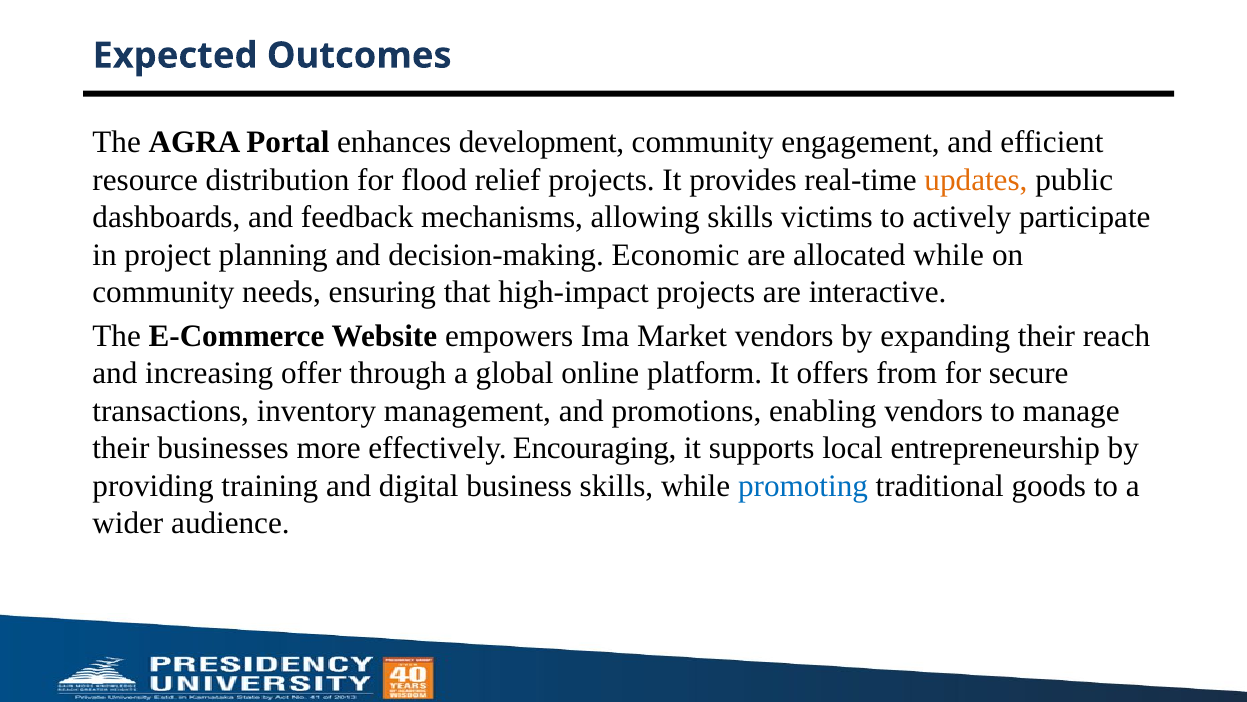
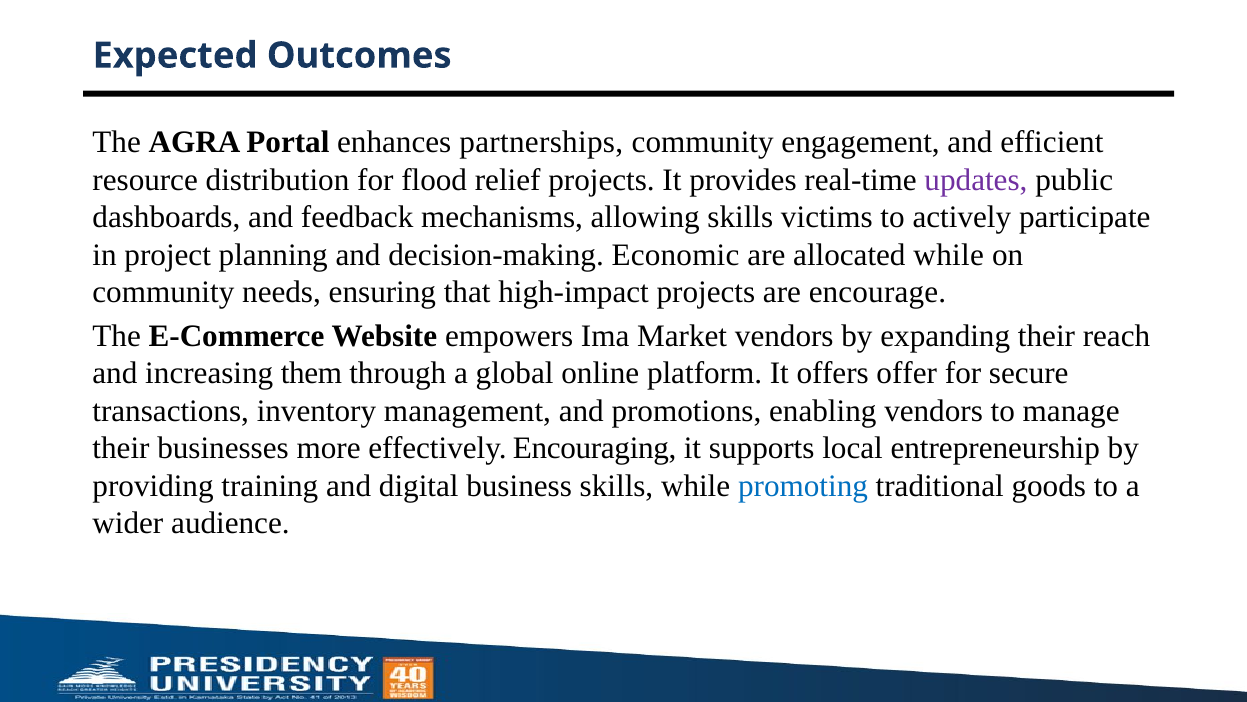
development: development -> partnerships
updates colour: orange -> purple
interactive: interactive -> encourage
offer: offer -> them
from: from -> offer
